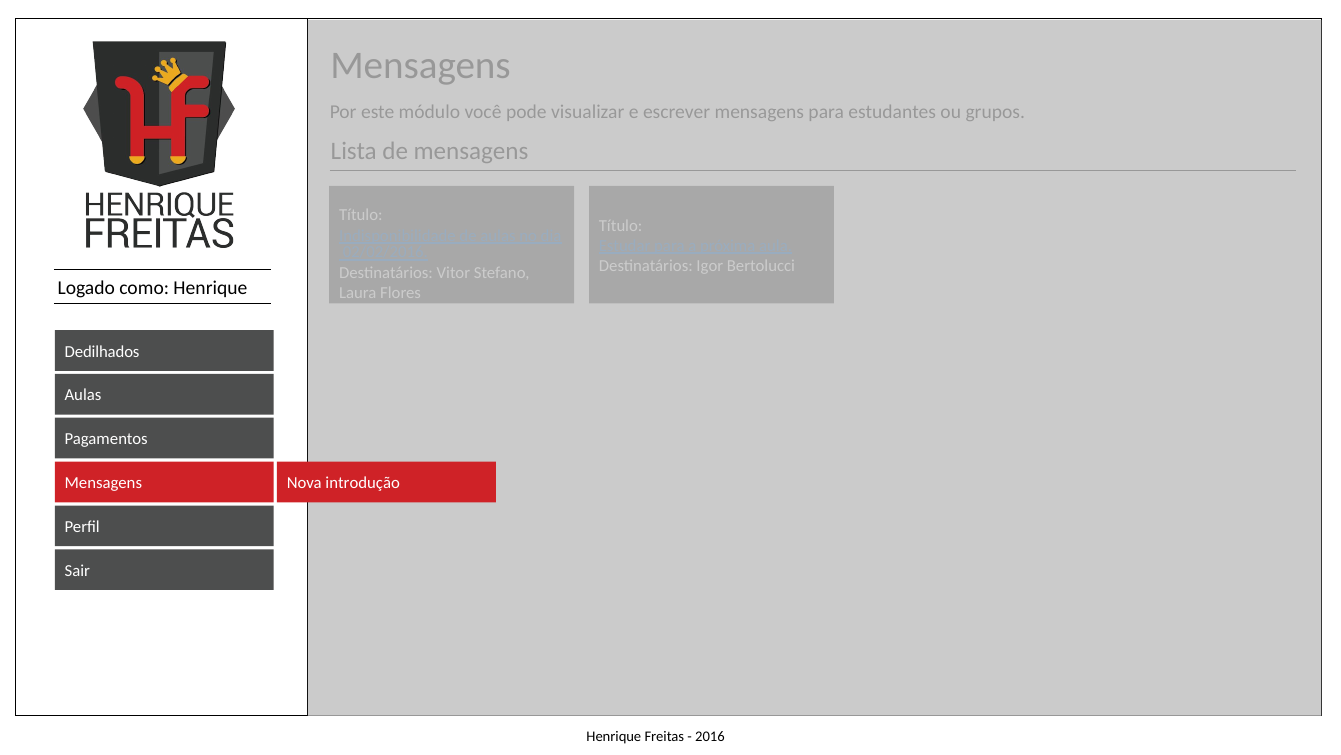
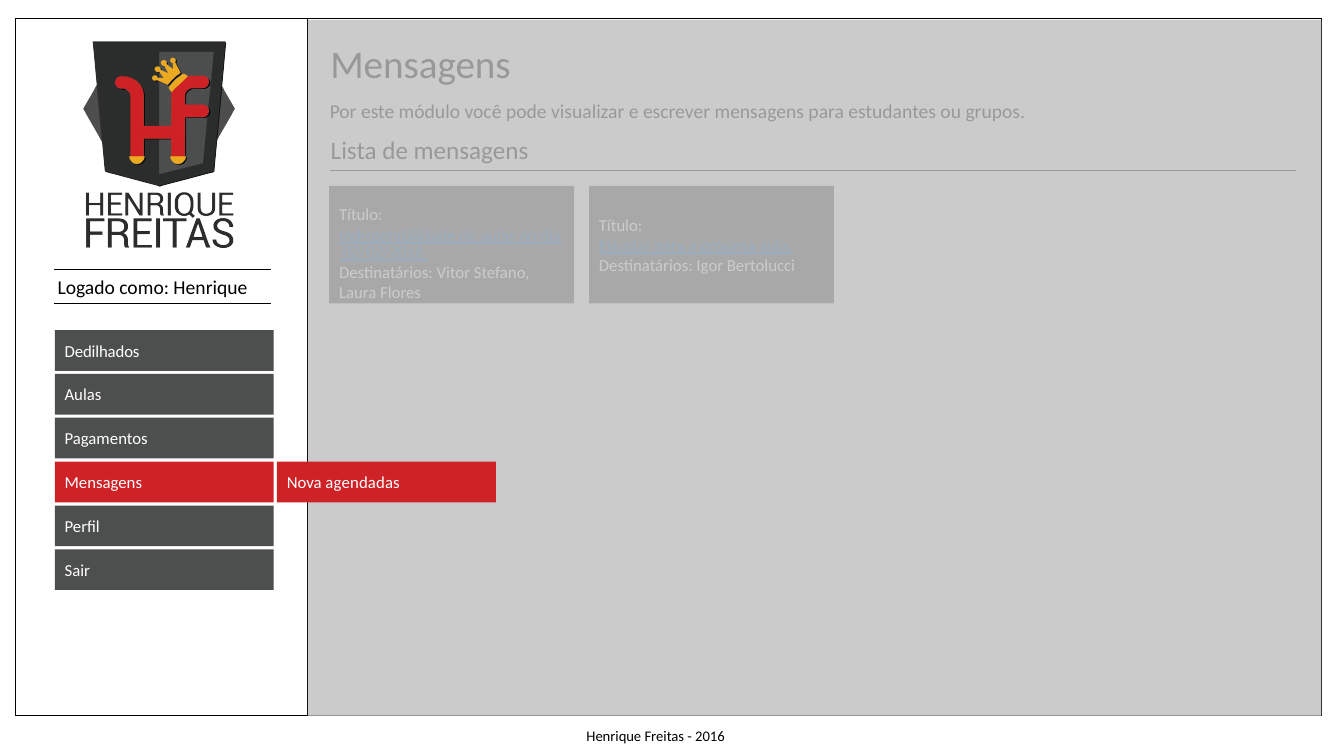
introdução: introdução -> agendadas
